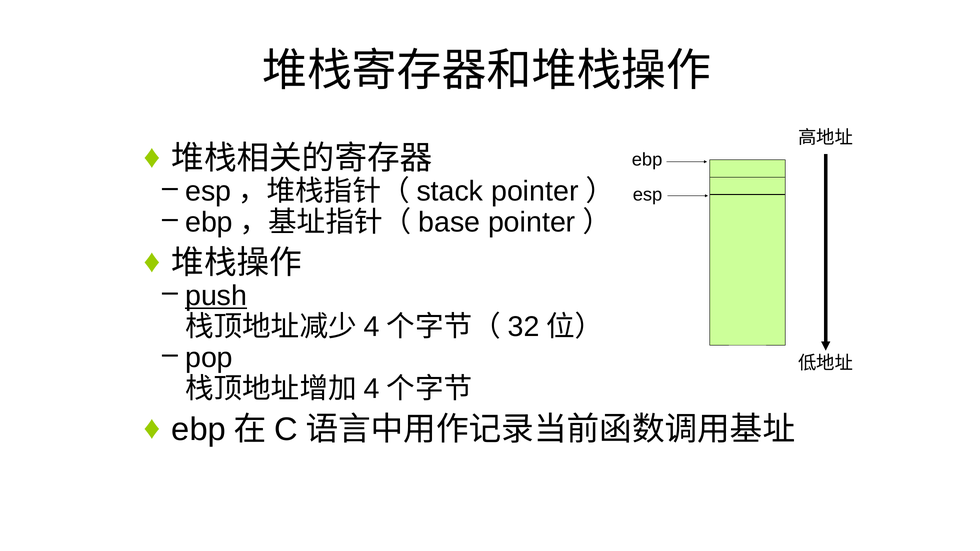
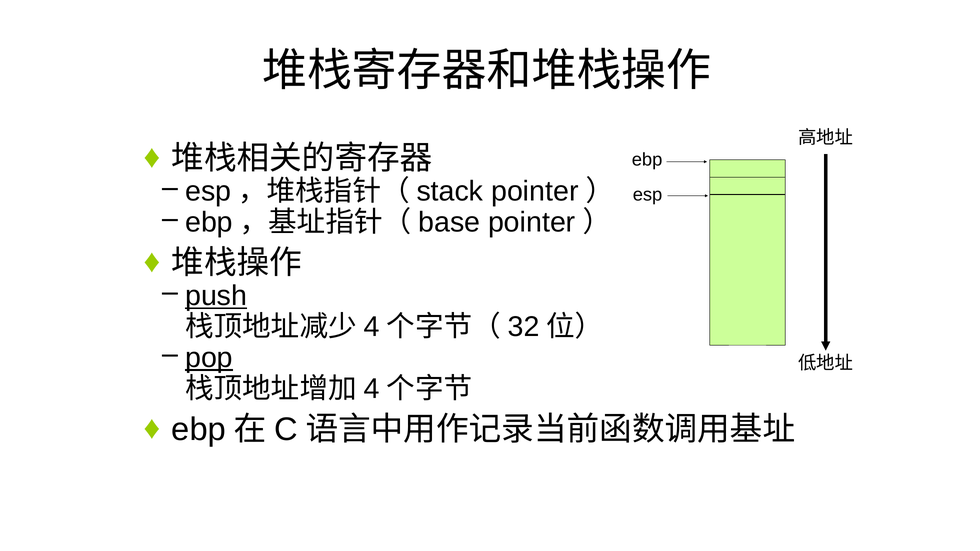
pop underline: none -> present
